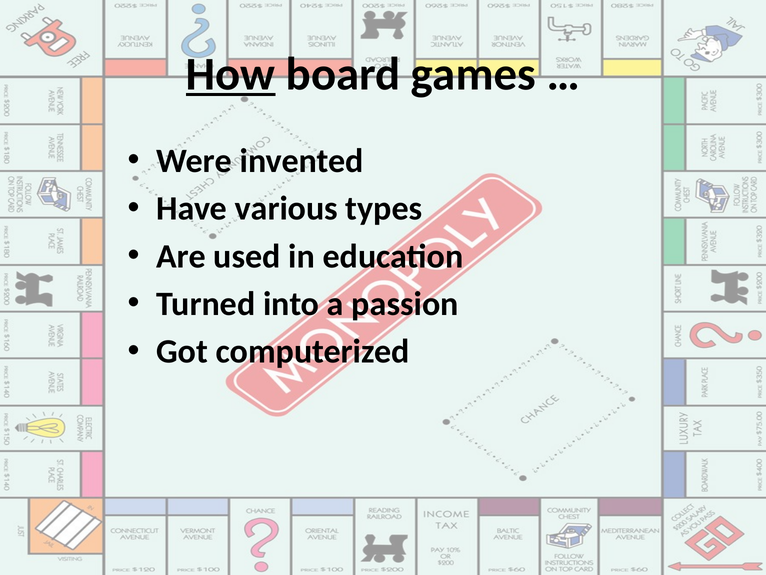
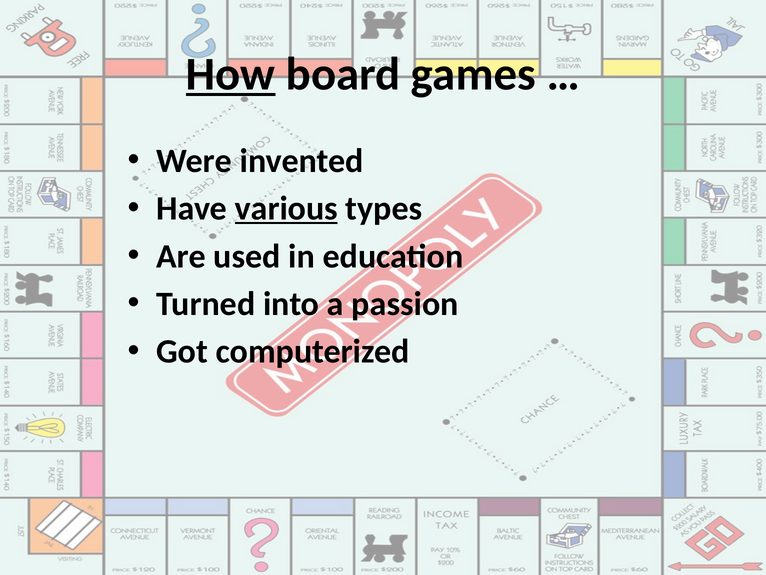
various underline: none -> present
